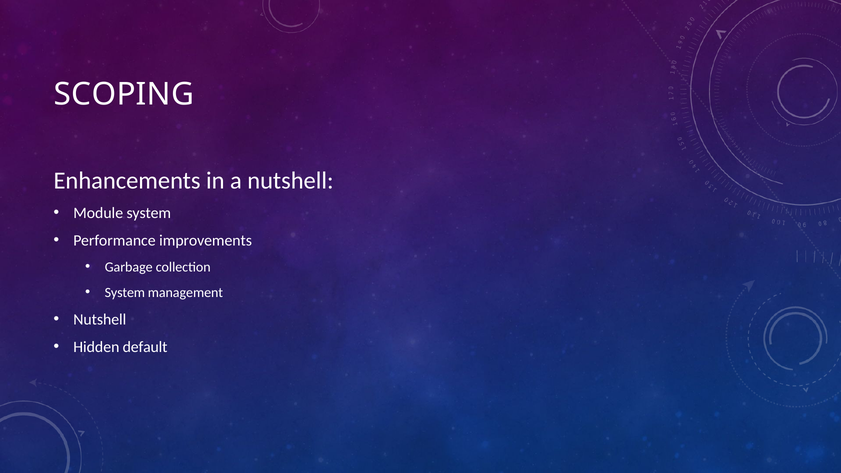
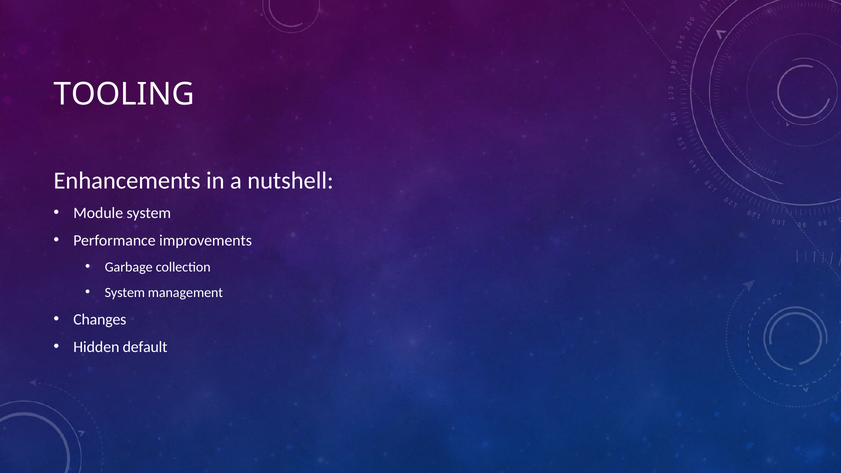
SCOPING: SCOPING -> TOOLING
Nutshell at (100, 319): Nutshell -> Changes
